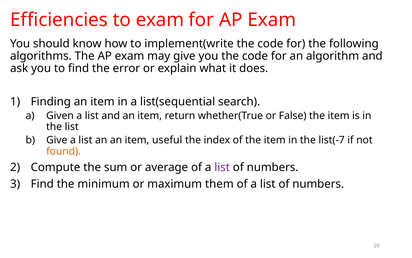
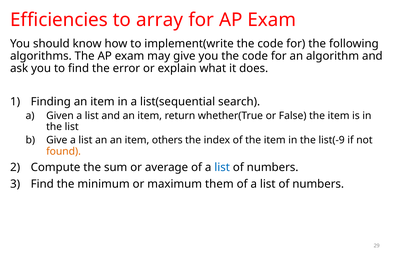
to exam: exam -> array
useful: useful -> others
list(-7: list(-7 -> list(-9
list at (222, 167) colour: purple -> blue
